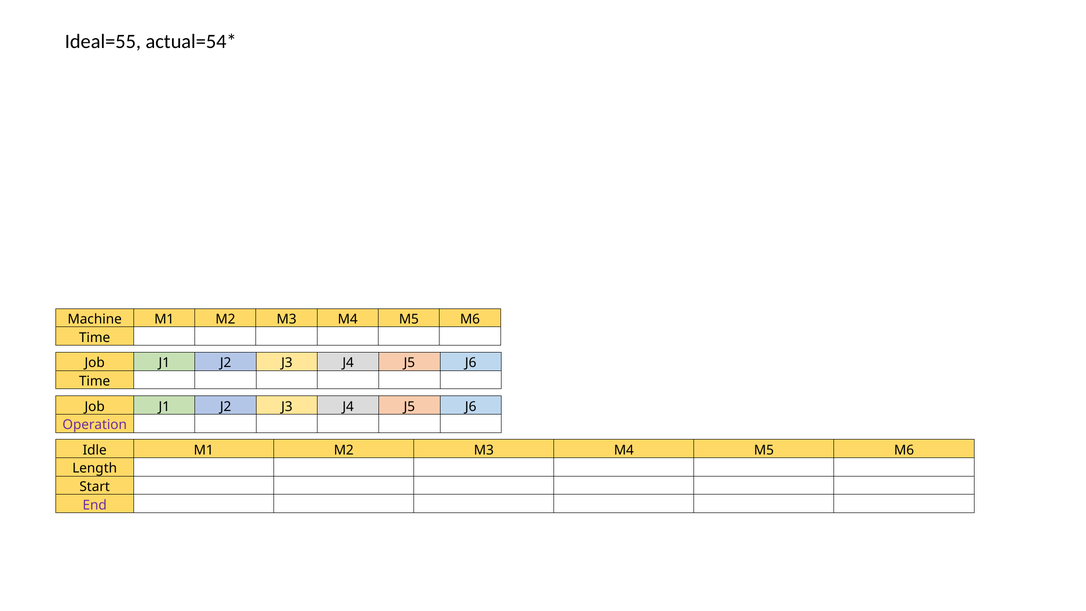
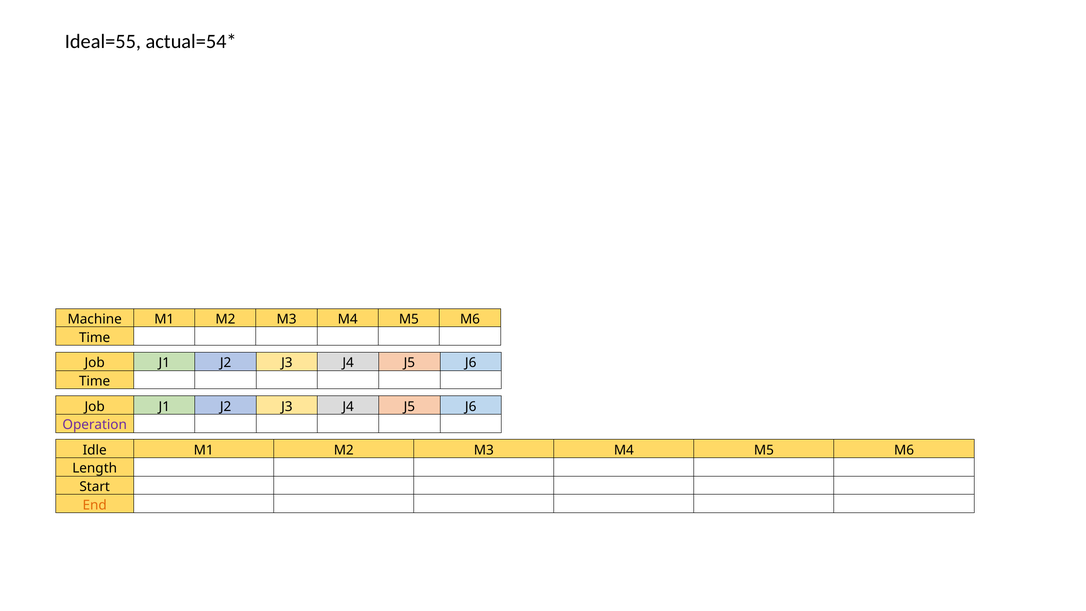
End colour: purple -> orange
